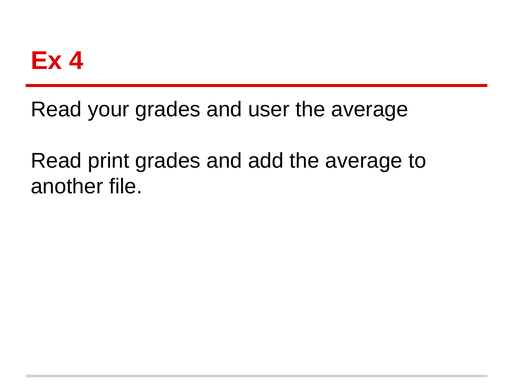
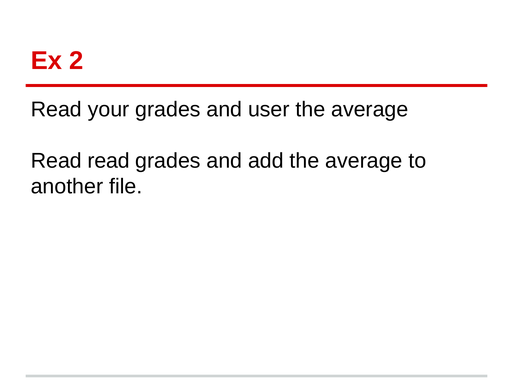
4: 4 -> 2
Read print: print -> read
